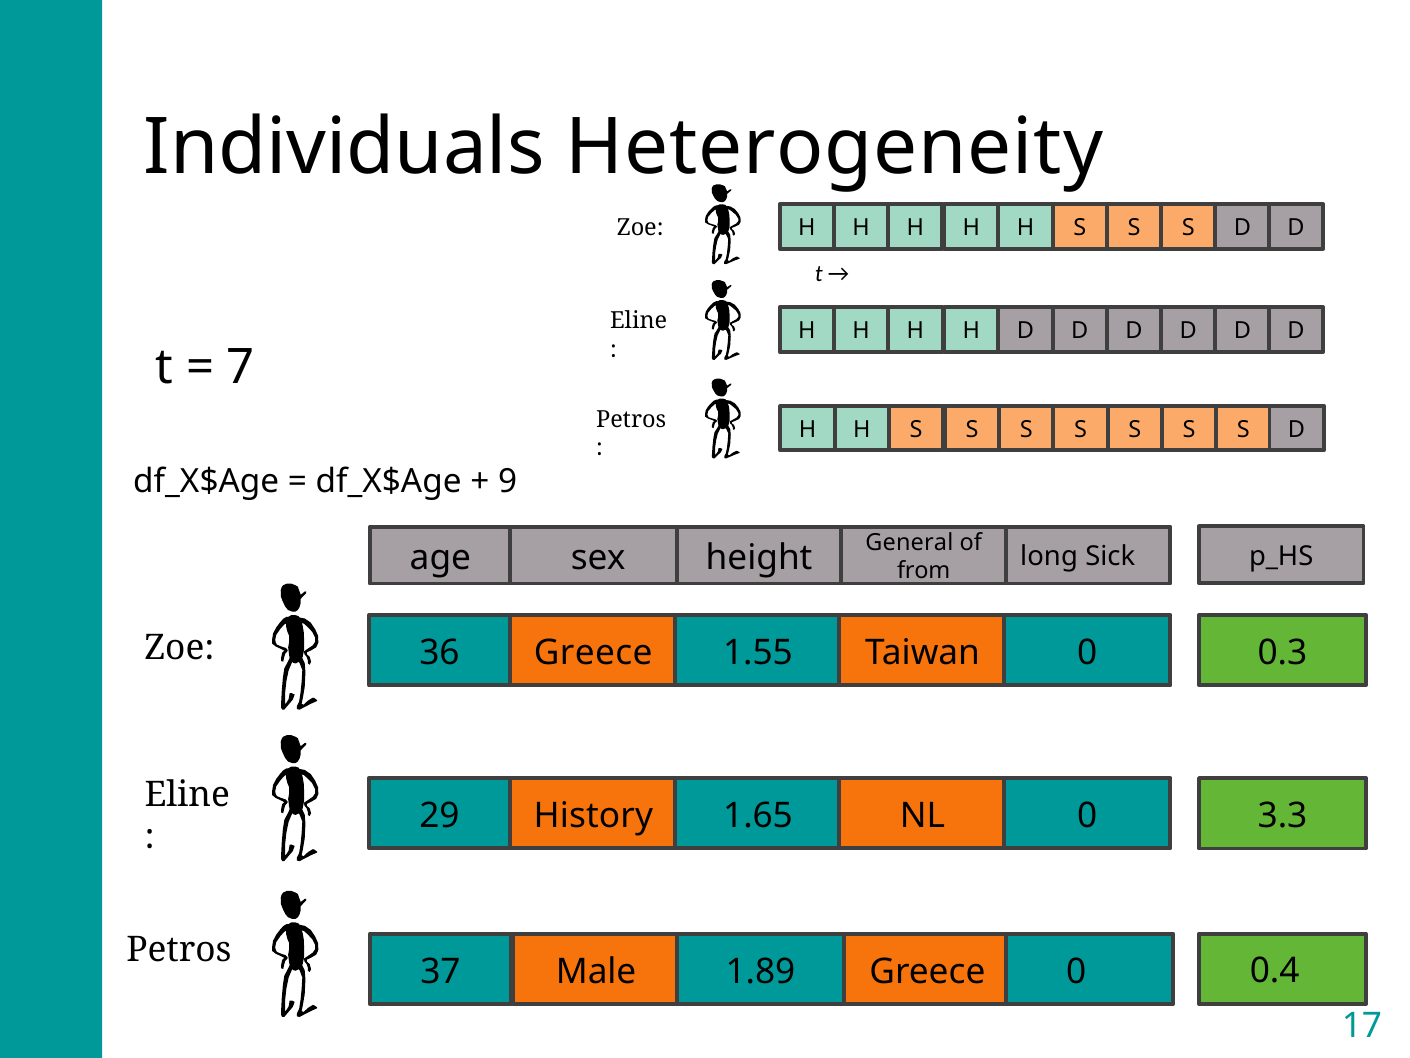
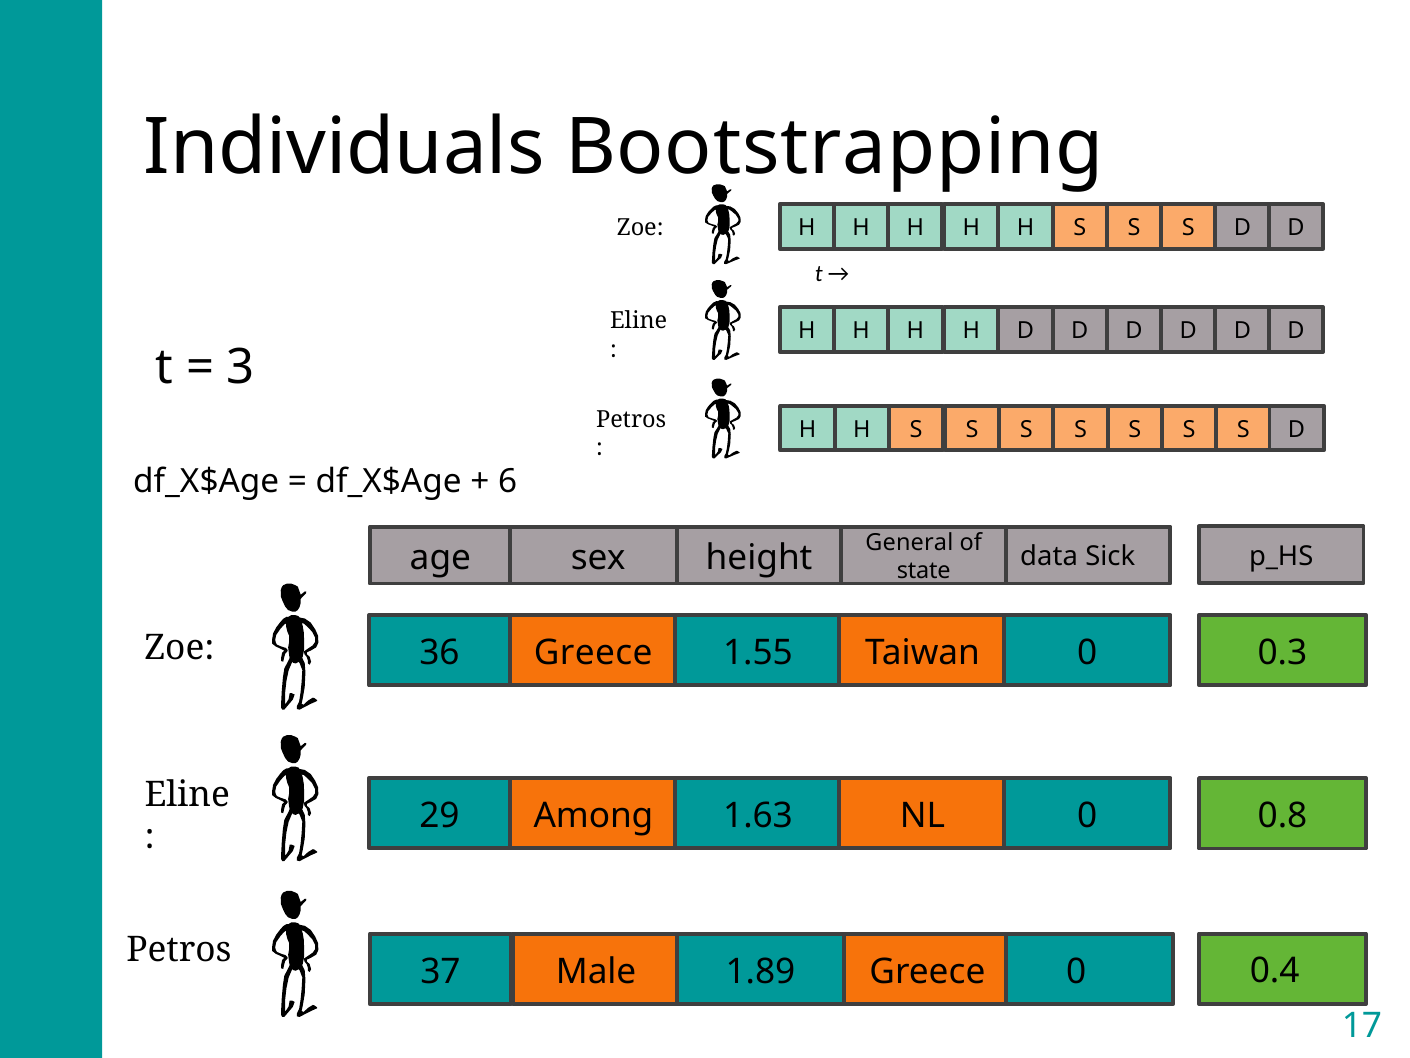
Heterogeneity: Heterogeneity -> Bootstrapping
7: 7 -> 3
9: 9 -> 6
long: long -> data
from: from -> state
History: History -> Among
1.65: 1.65 -> 1.63
3.3: 3.3 -> 0.8
